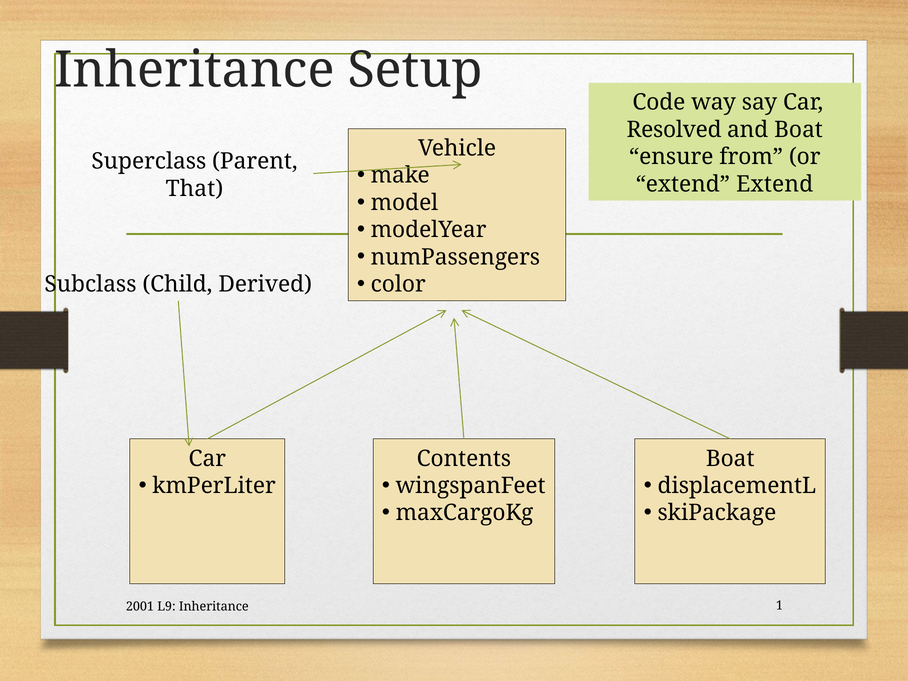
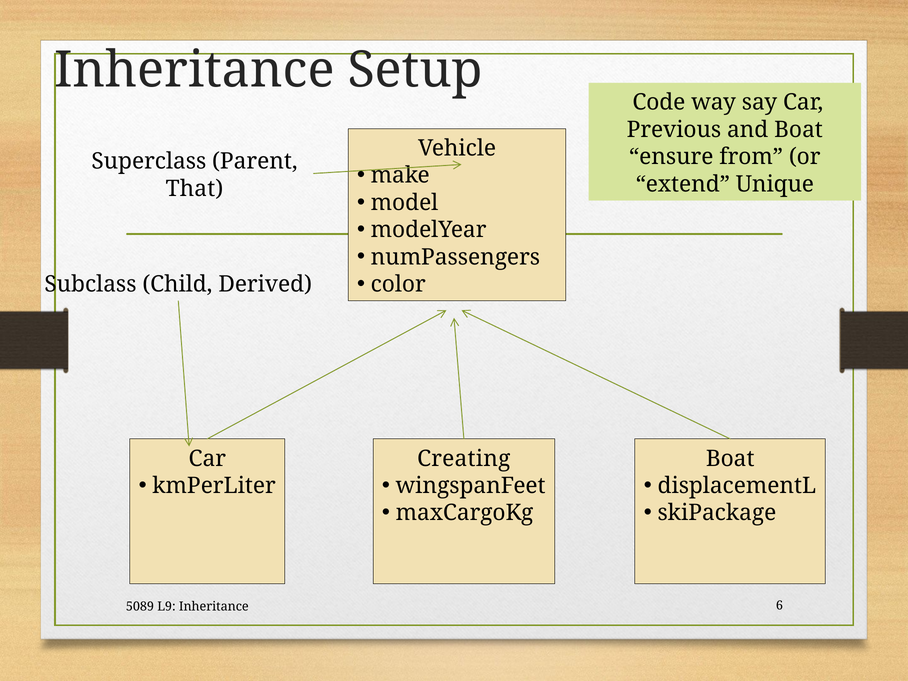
Resolved: Resolved -> Previous
extend Extend: Extend -> Unique
Contents: Contents -> Creating
2001: 2001 -> 5089
1: 1 -> 6
